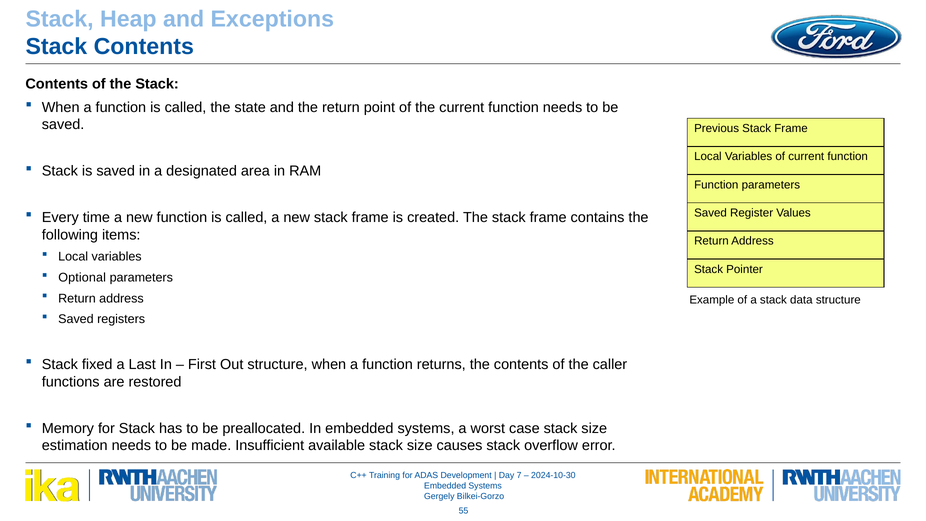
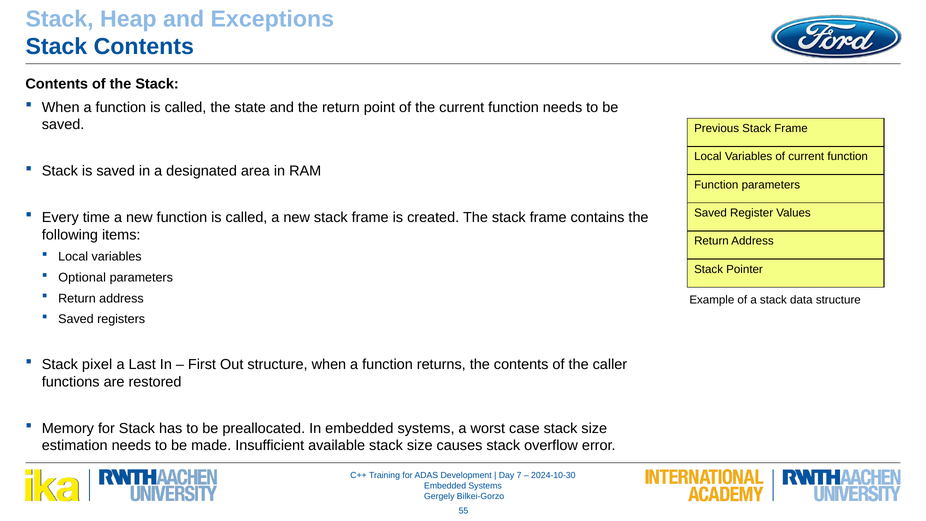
fixed: fixed -> pixel
